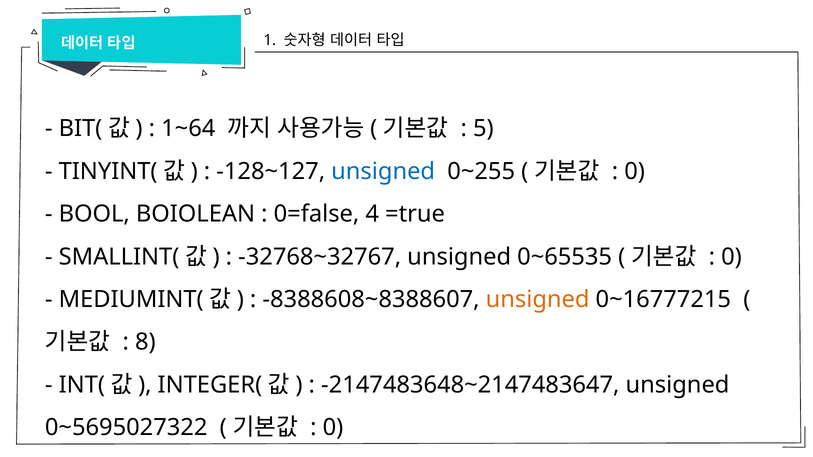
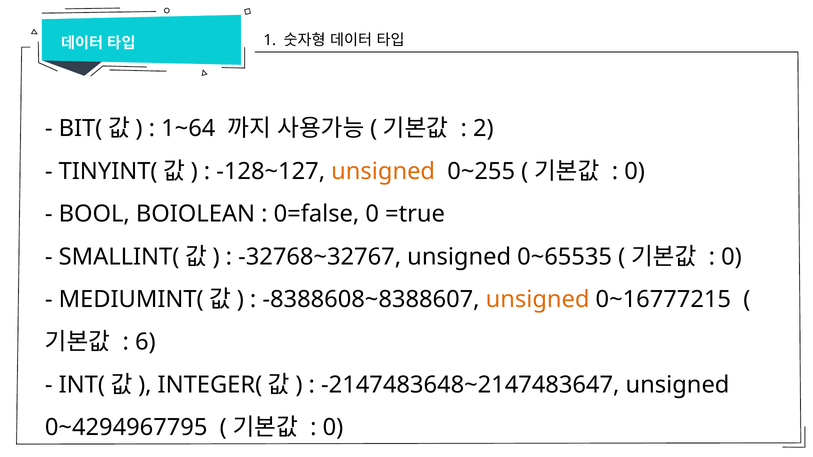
5: 5 -> 2
unsigned at (383, 171) colour: blue -> orange
0=false 4: 4 -> 0
8: 8 -> 6
0~5695027322: 0~5695027322 -> 0~4294967795
